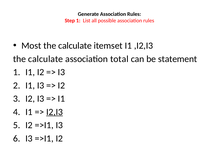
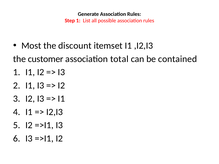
calculate at (75, 46): calculate -> discount
calculate at (46, 59): calculate -> customer
statement: statement -> contained
I2,I3 underline: present -> none
